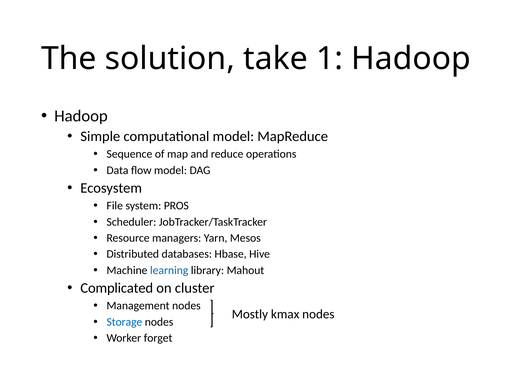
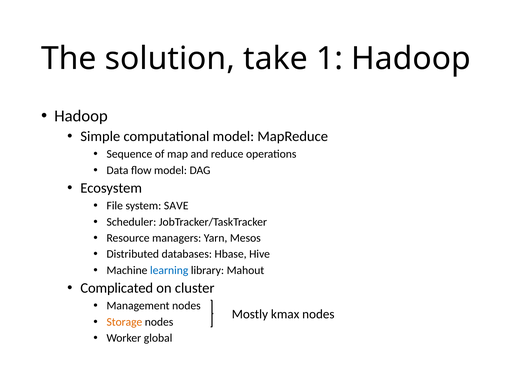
PROS: PROS -> SAVE
Storage colour: blue -> orange
forget: forget -> global
